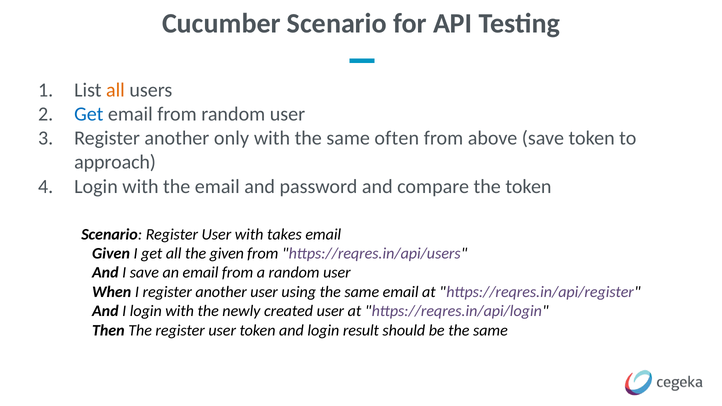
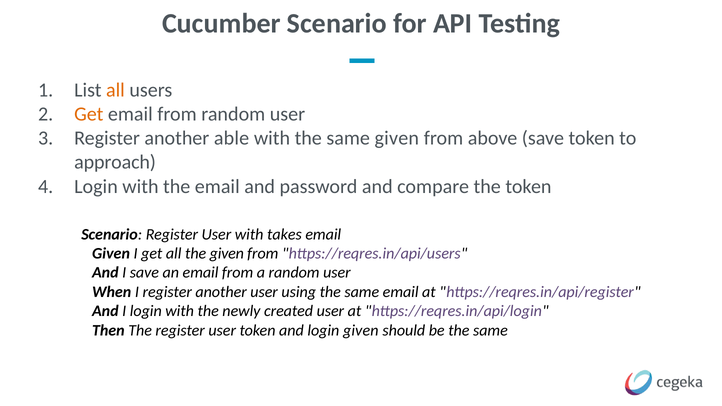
Get at (89, 114) colour: blue -> orange
only: only -> able
same often: often -> given
login result: result -> given
